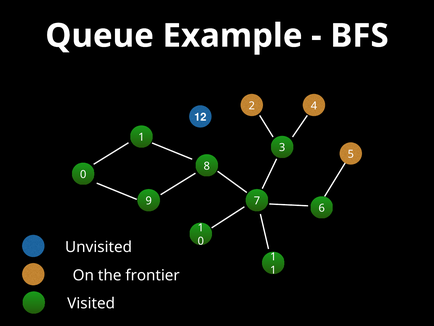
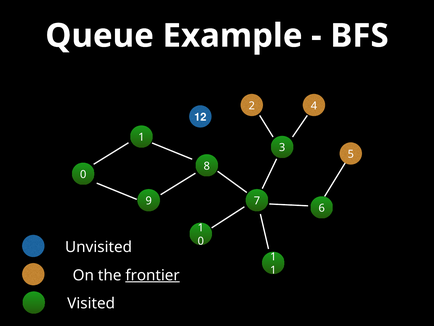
frontier underline: none -> present
